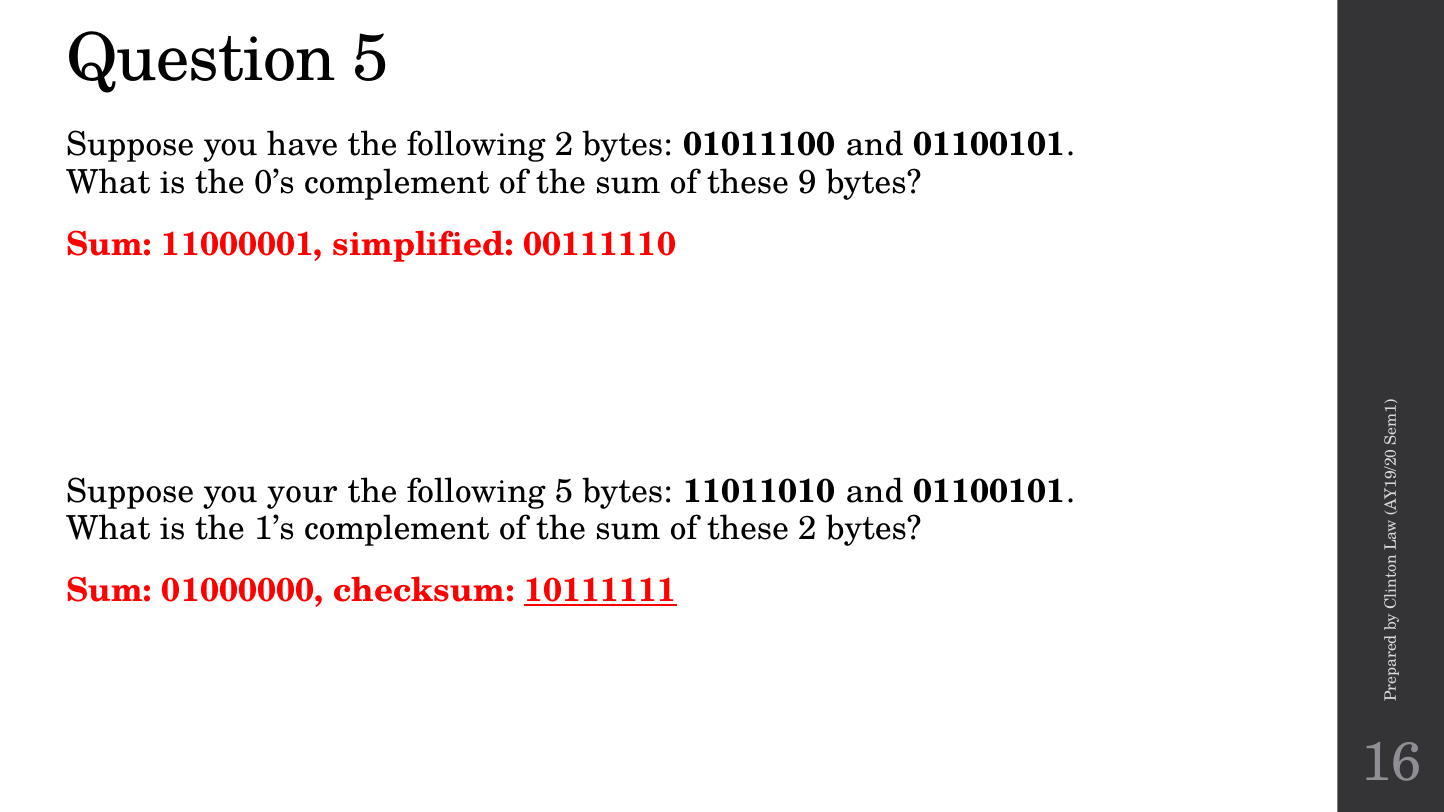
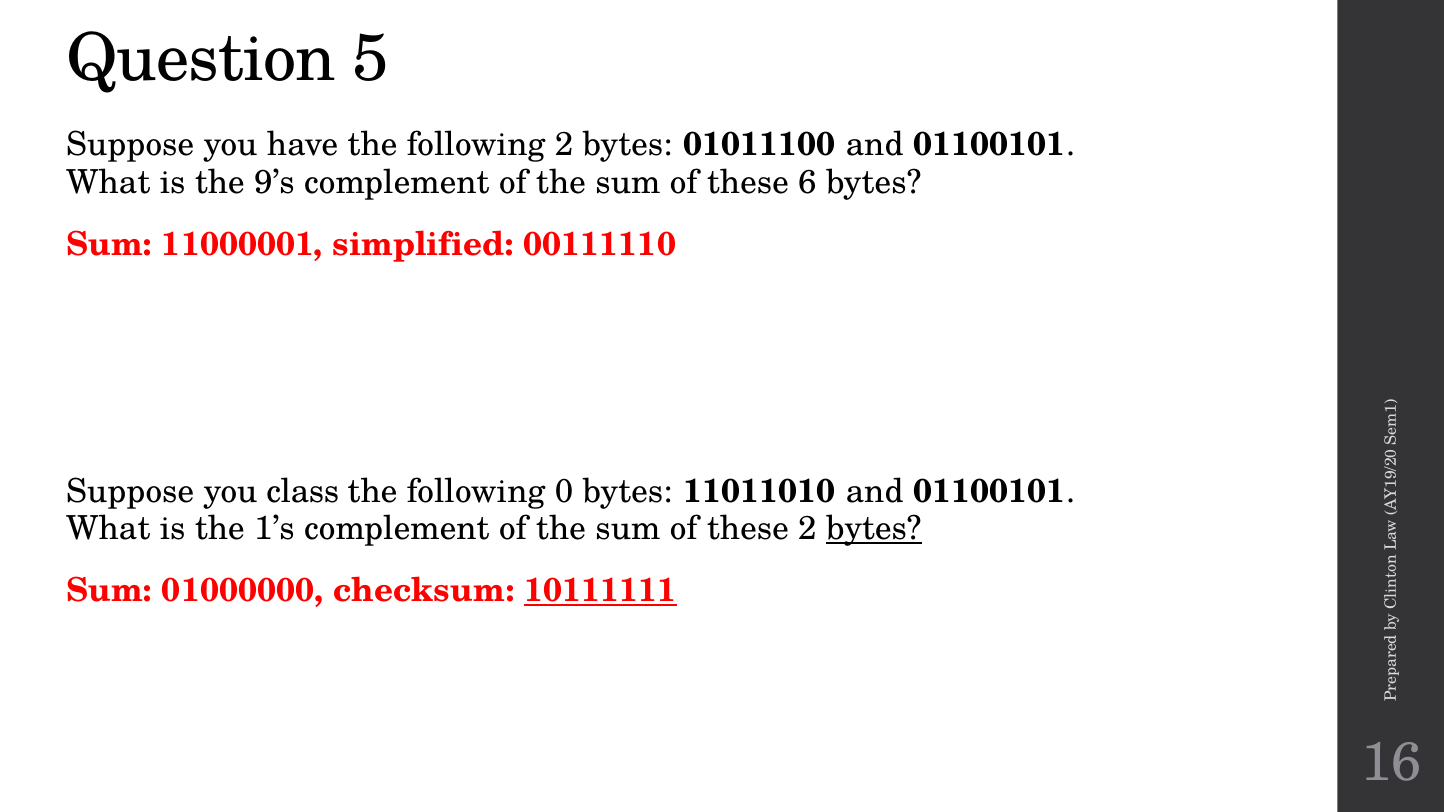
0’s: 0’s -> 9’s
these 9: 9 -> 6
your: your -> class
following 5: 5 -> 0
bytes at (874, 529) underline: none -> present
